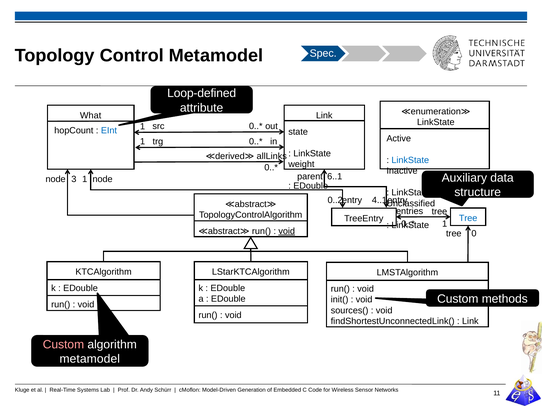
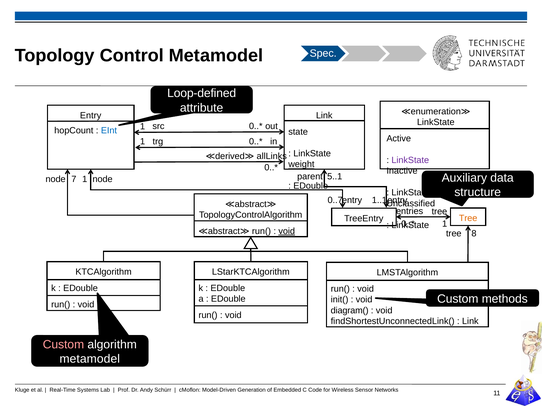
What at (91, 116): What -> Entry
LinkState at (410, 160) colour: blue -> purple
weight underline: none -> present
6..1: 6..1 -> 5..1
3: 3 -> 7
0..2: 0..2 -> 0..7
4..1: 4..1 -> 1..1
Tree at (468, 219) colour: blue -> orange
0: 0 -> 8
sources(: sources( -> diagram(
